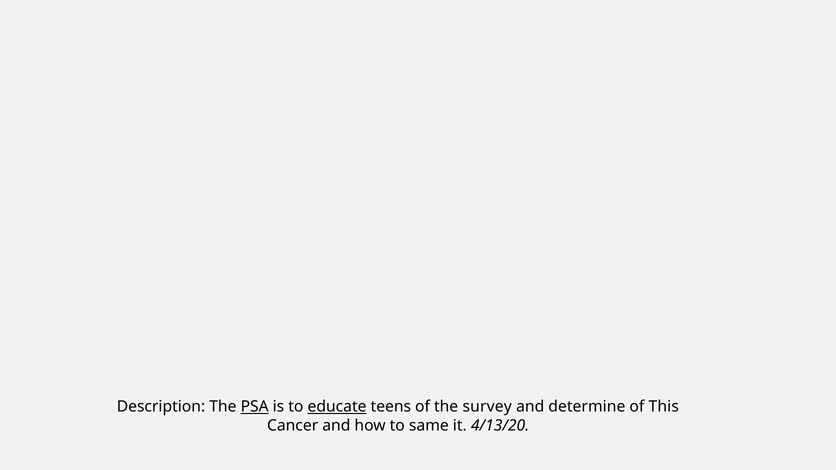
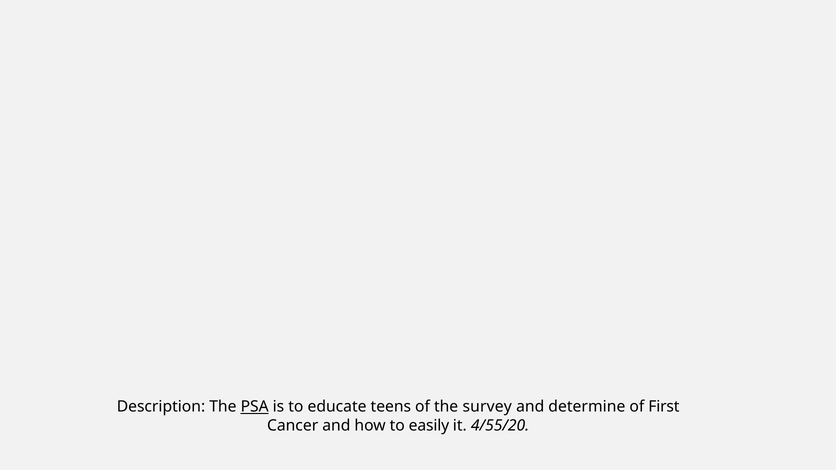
educate underline: present -> none
This: This -> First
same: same -> easily
4/13/20: 4/13/20 -> 4/55/20
